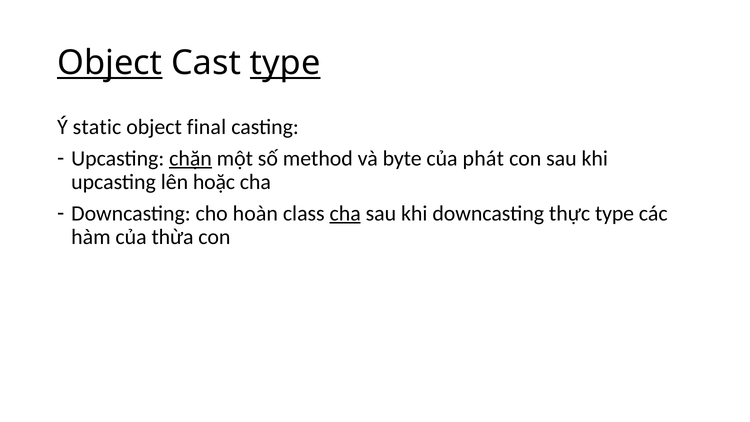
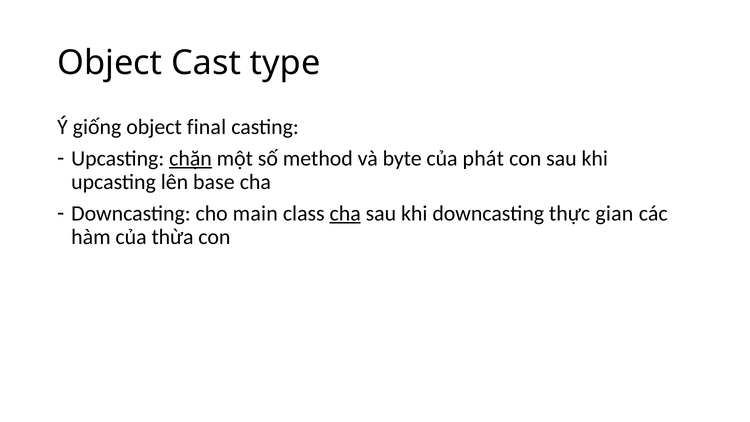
Object at (110, 63) underline: present -> none
type at (285, 63) underline: present -> none
static: static -> giống
hoặc: hoặc -> base
hoàn: hoàn -> main
thực type: type -> gian
